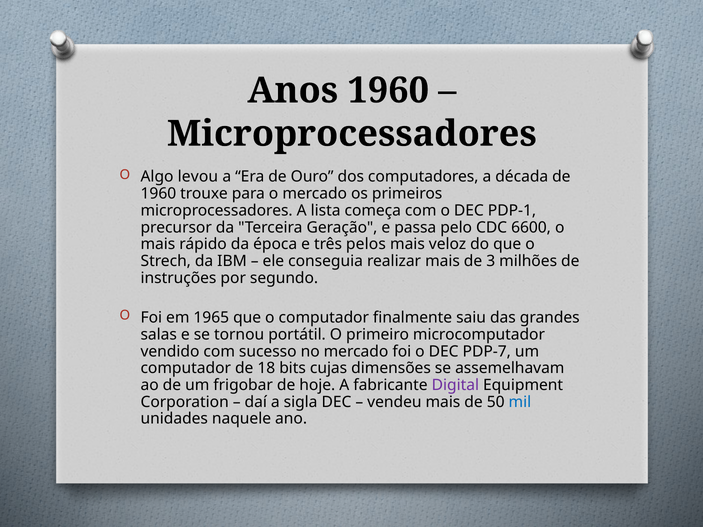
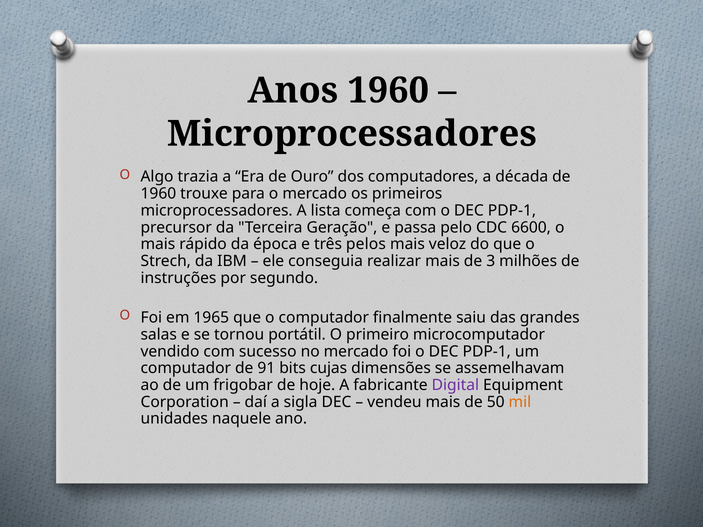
levou: levou -> trazia
foi o DEC PDP-7: PDP-7 -> PDP-1
18: 18 -> 91
mil colour: blue -> orange
